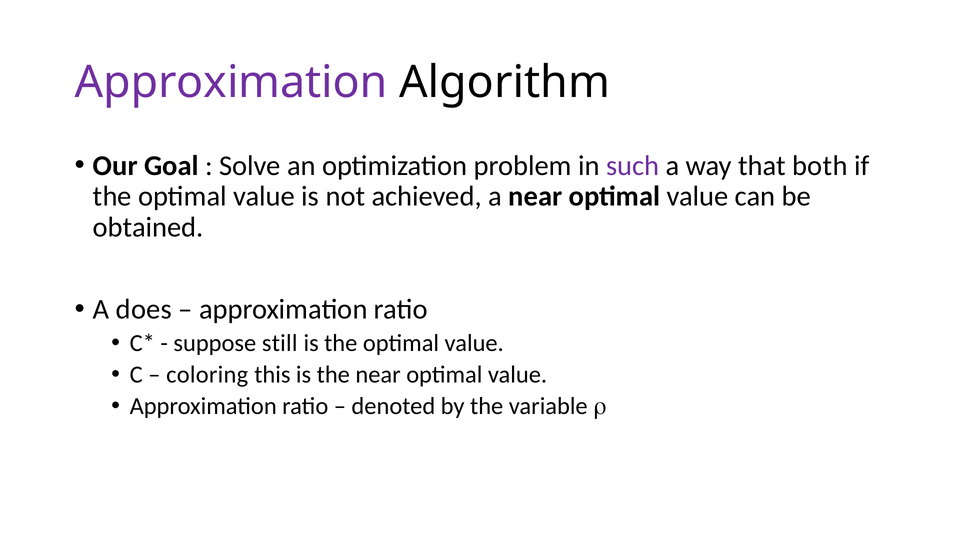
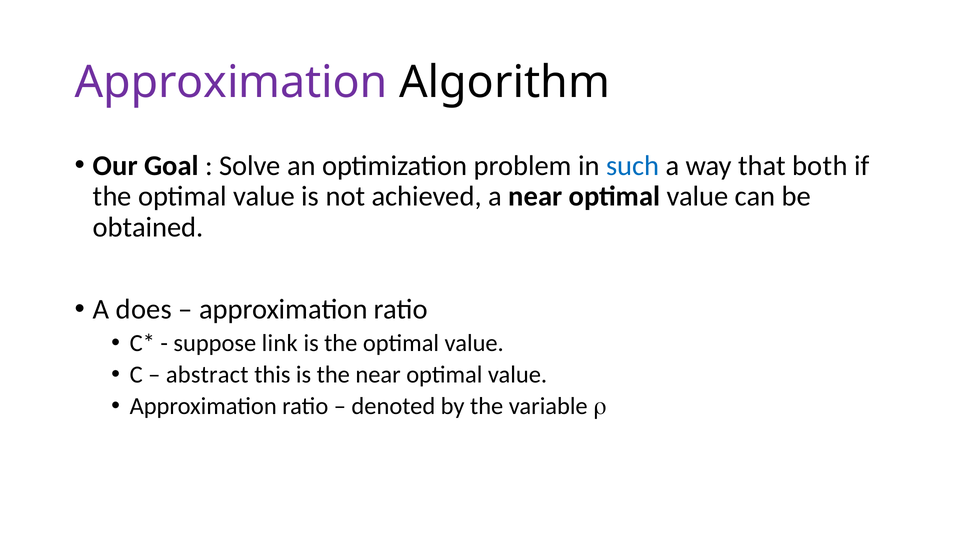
such colour: purple -> blue
still: still -> link
coloring: coloring -> abstract
